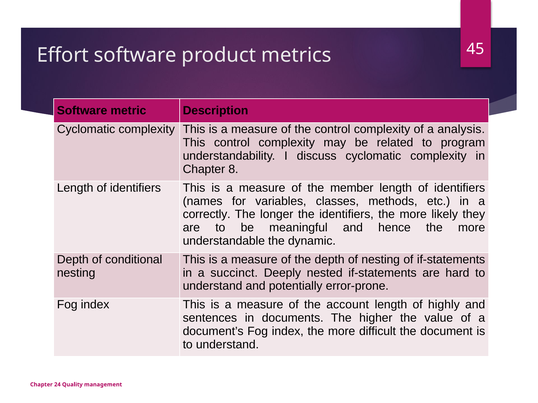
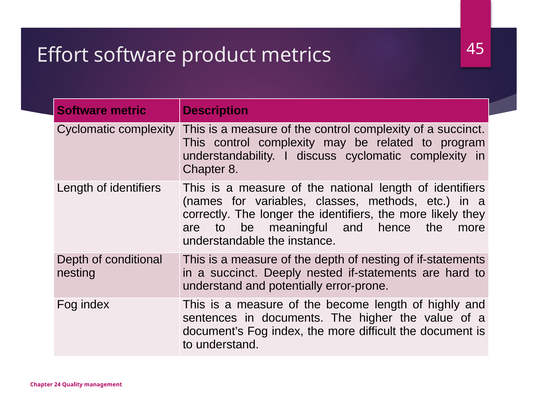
of a analysis: analysis -> succinct
member: member -> national
dynamic: dynamic -> instance
account: account -> become
